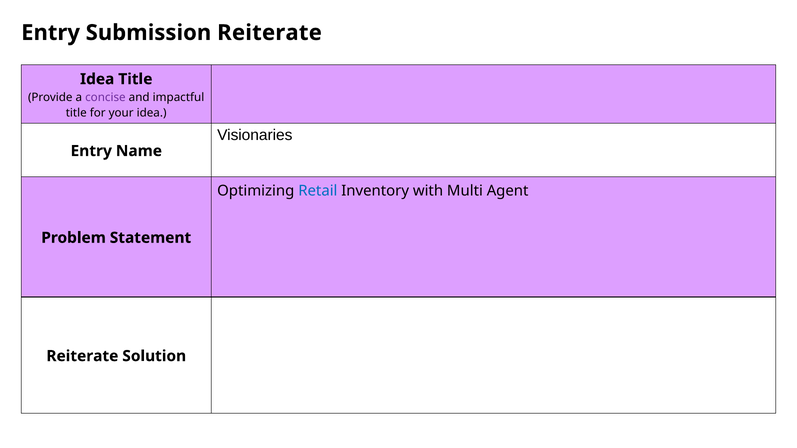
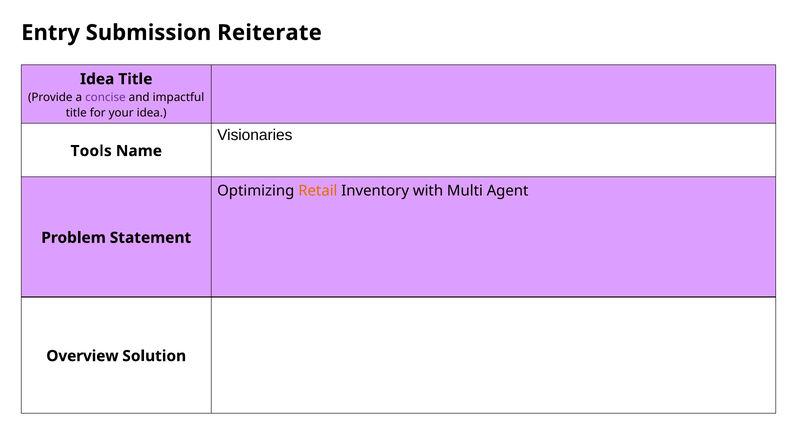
Entry at (91, 151): Entry -> Tools
Retail colour: blue -> orange
Reiterate at (82, 356): Reiterate -> Overview
